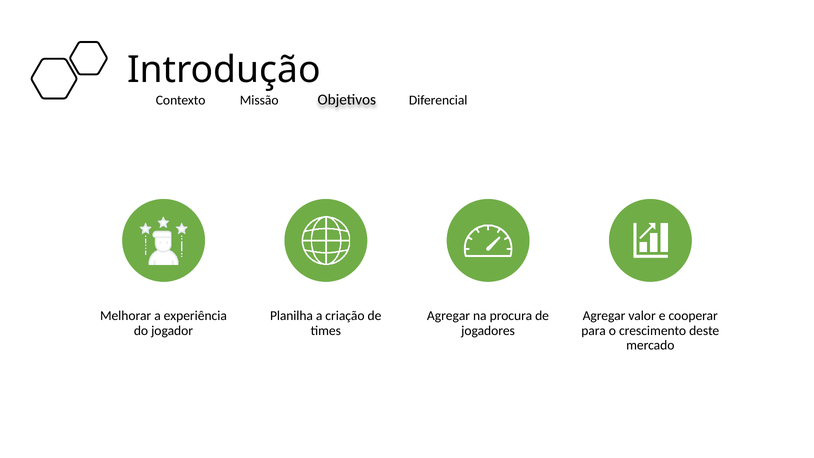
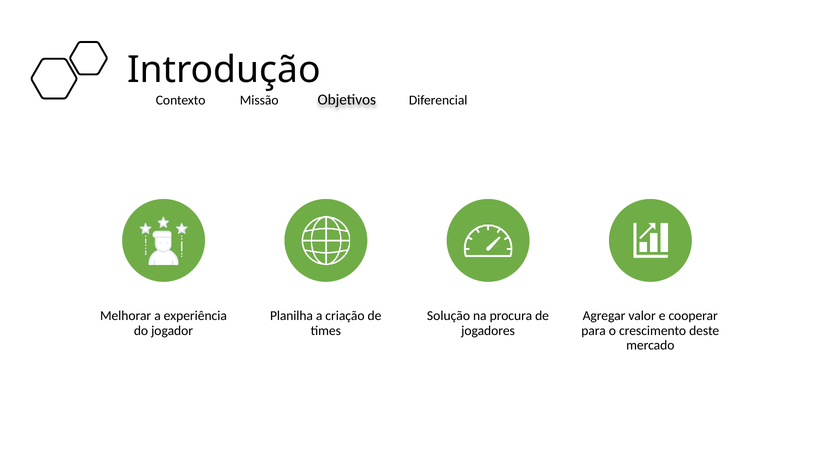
Agregar at (449, 316): Agregar -> Solução
